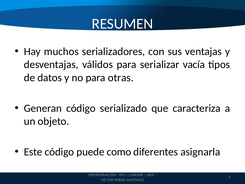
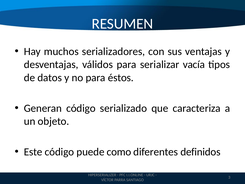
otras: otras -> éstos
asignarla: asignarla -> definidos
